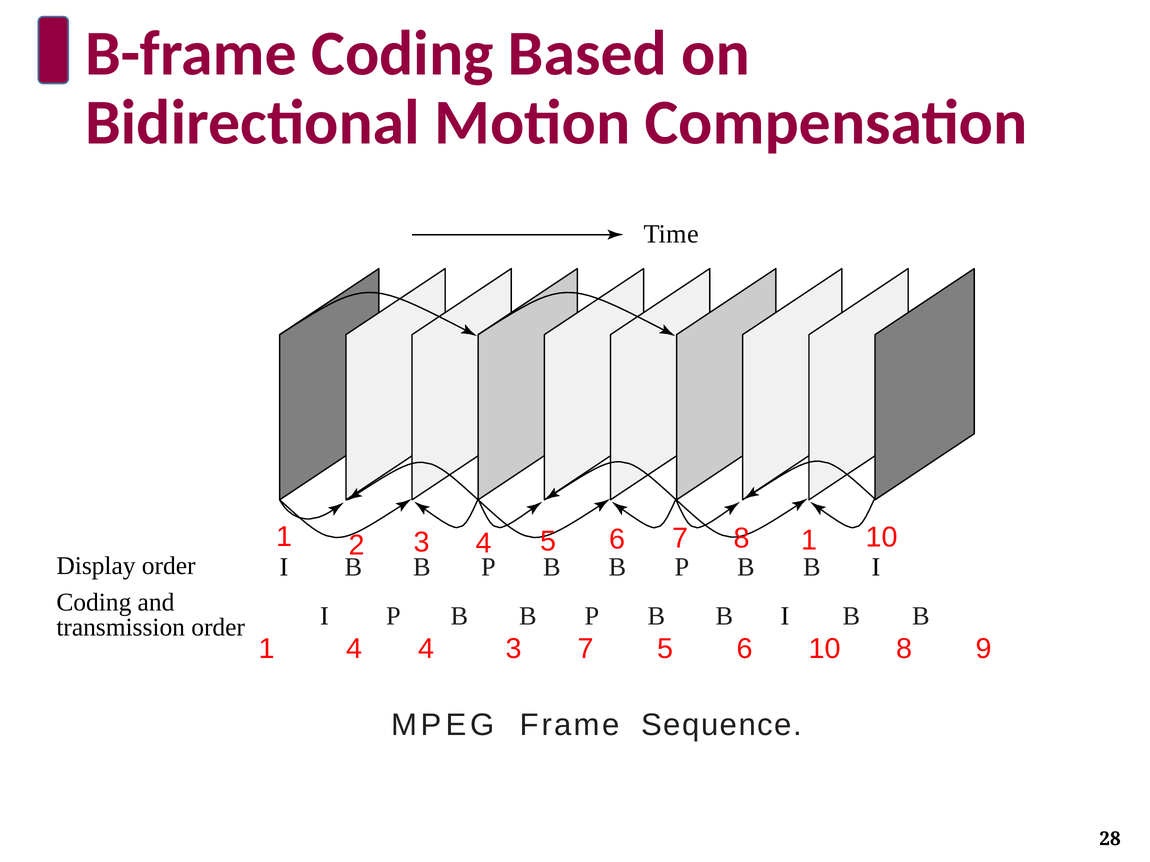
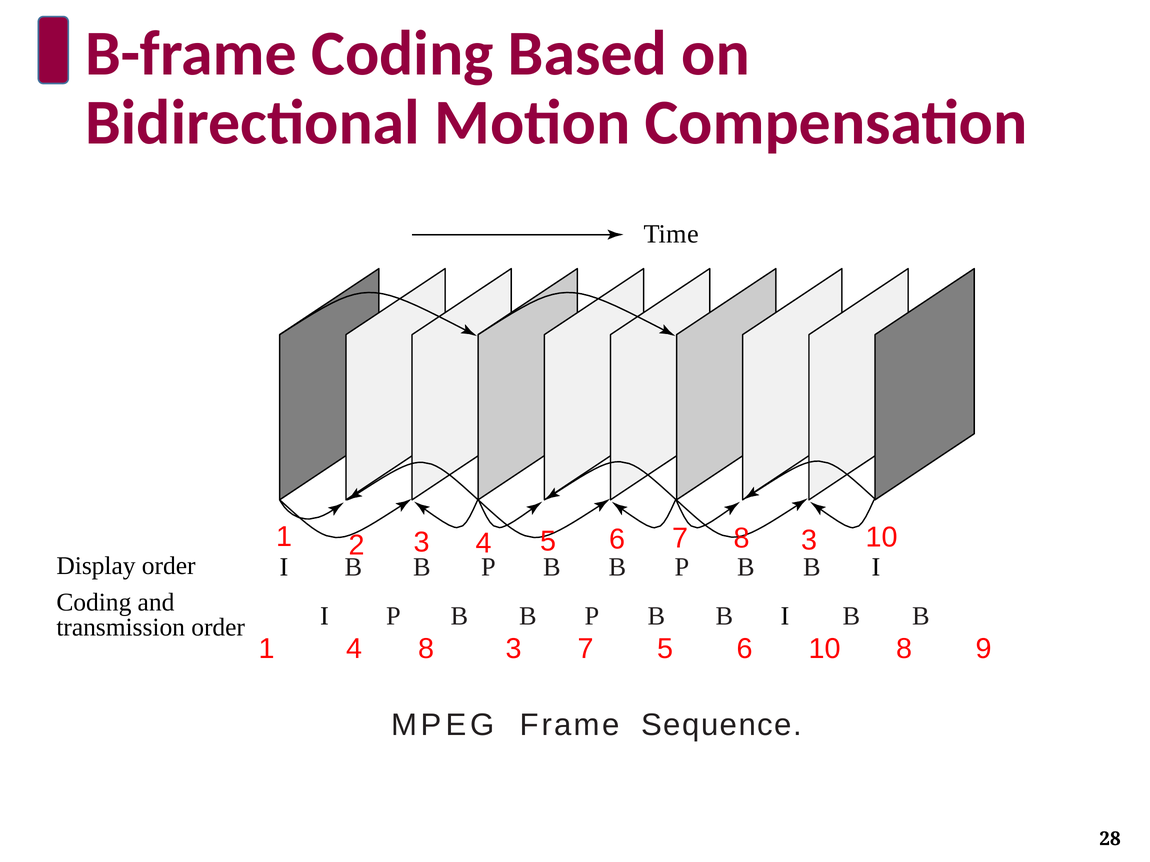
7 8 1: 1 -> 3
4 4: 4 -> 8
